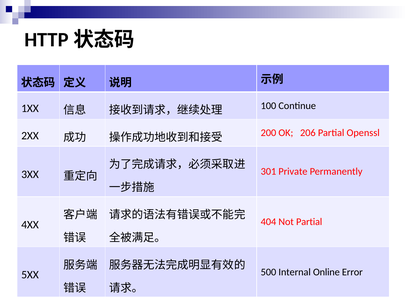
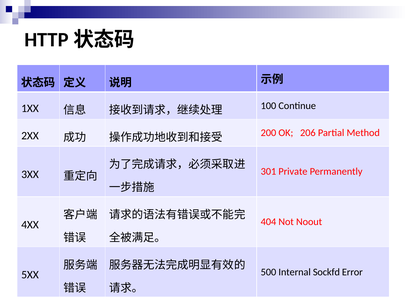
Openssl: Openssl -> Method
Not Partial: Partial -> Noout
Online: Online -> Sockfd
